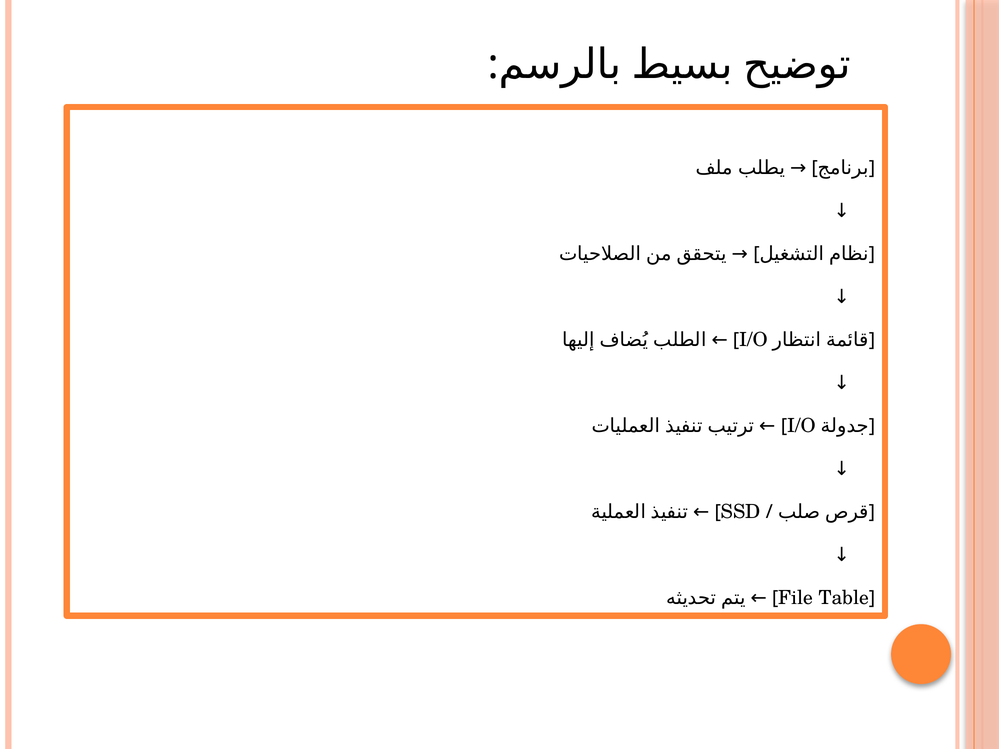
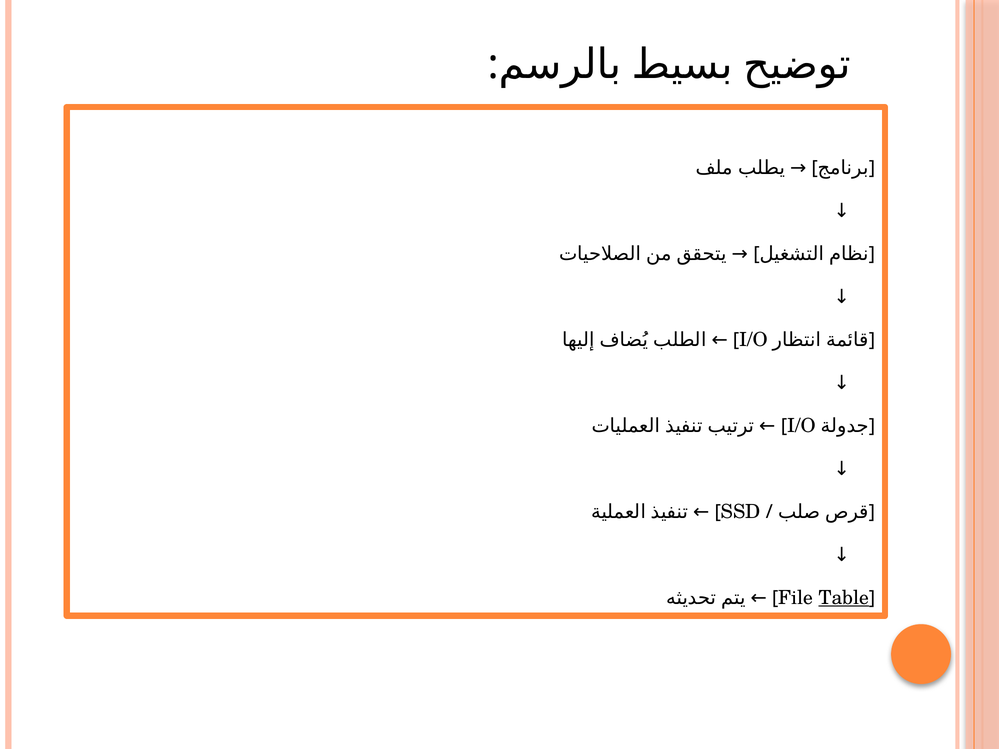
Table underline: none -> present
